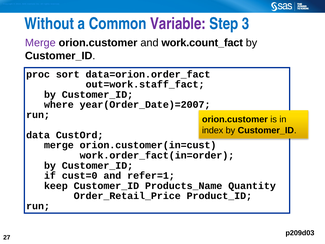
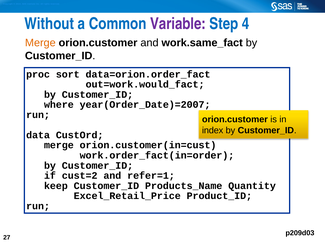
3: 3 -> 4
Merge at (40, 43) colour: purple -> orange
work.count_fact: work.count_fact -> work.same_fact
out=work.staff_fact: out=work.staff_fact -> out=work.would_fact
cust=0: cust=0 -> cust=2
Order_Retail_Price: Order_Retail_Price -> Excel_Retail_Price
